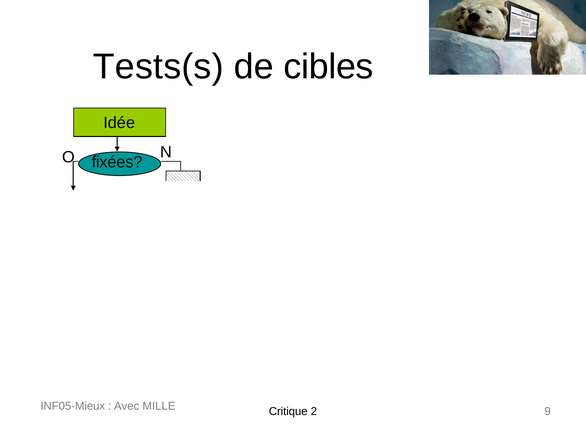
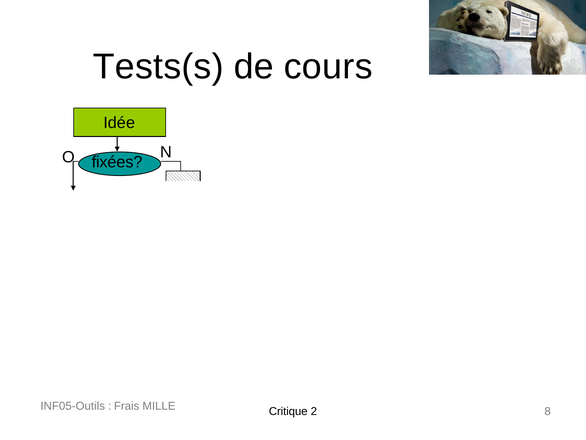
cibles: cibles -> cours
INF05-Mieux: INF05-Mieux -> INF05-Outils
Avec: Avec -> Frais
9: 9 -> 8
